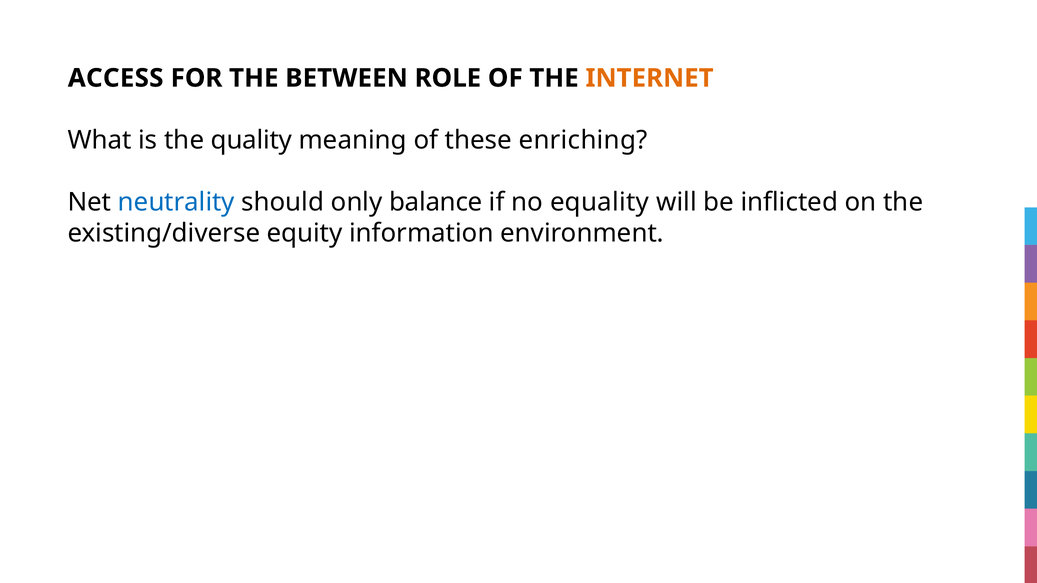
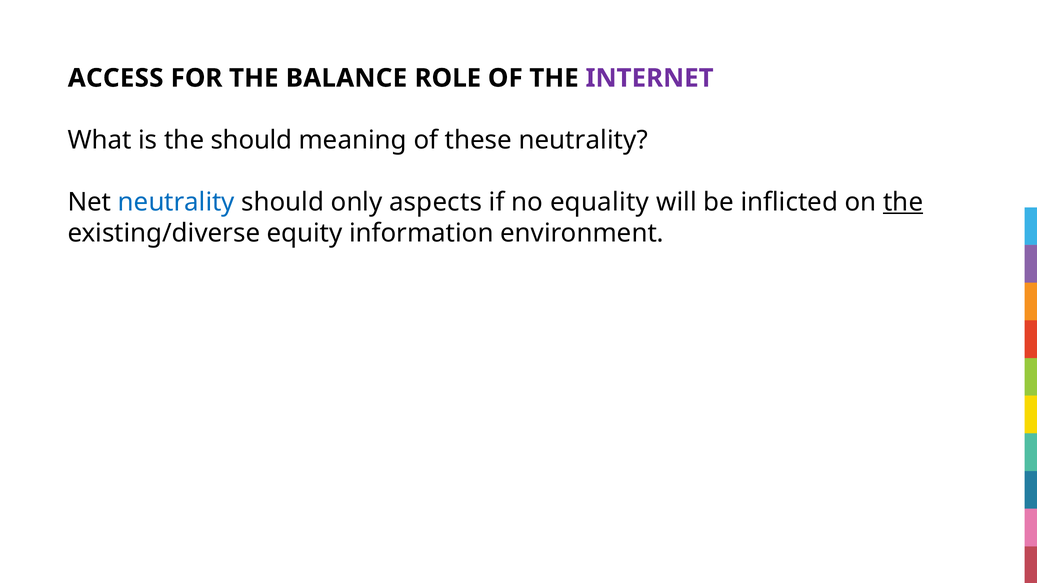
BETWEEN: BETWEEN -> BALANCE
INTERNET colour: orange -> purple
the quality: quality -> should
these enriching: enriching -> neutrality
balance: balance -> aspects
the at (903, 202) underline: none -> present
